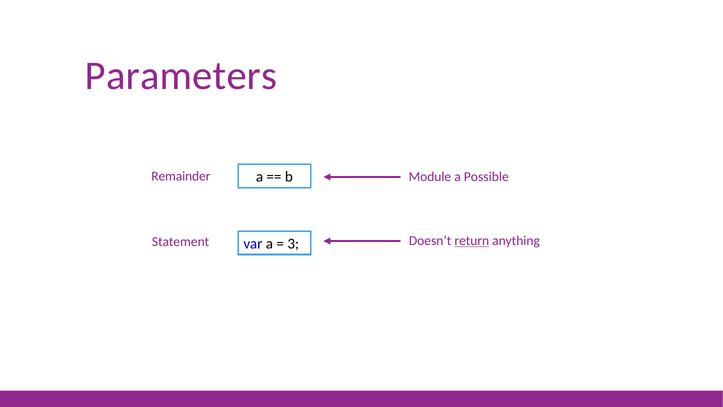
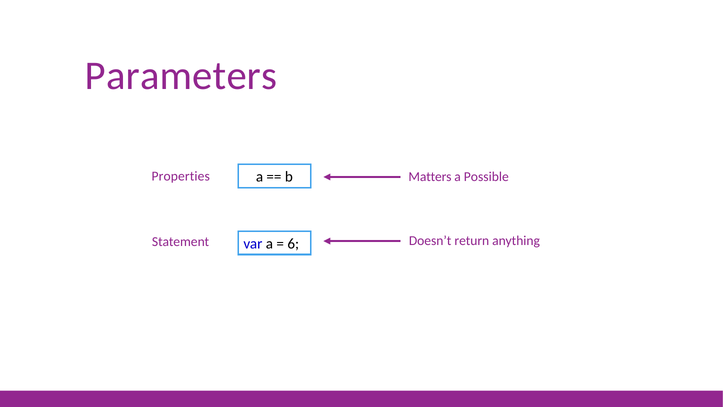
Remainder: Remainder -> Properties
Module: Module -> Matters
3: 3 -> 6
return underline: present -> none
